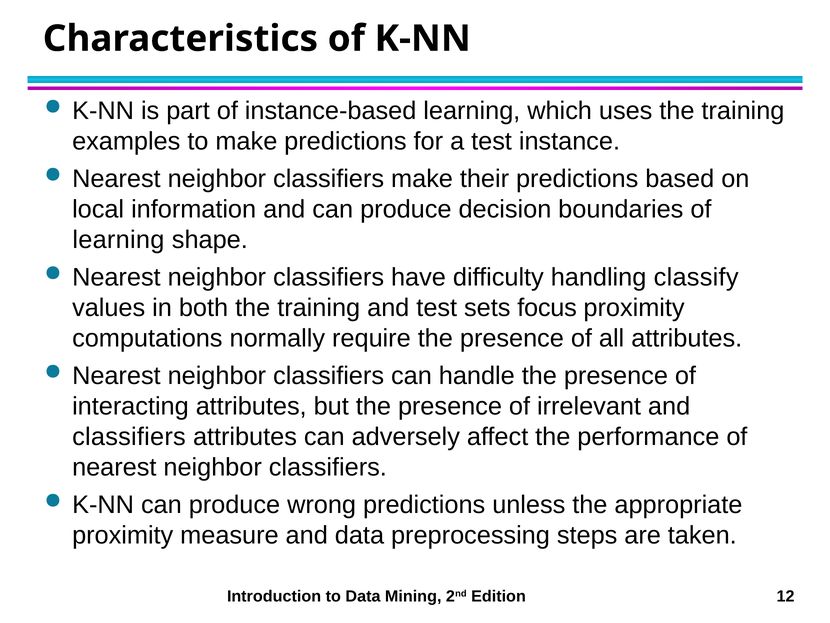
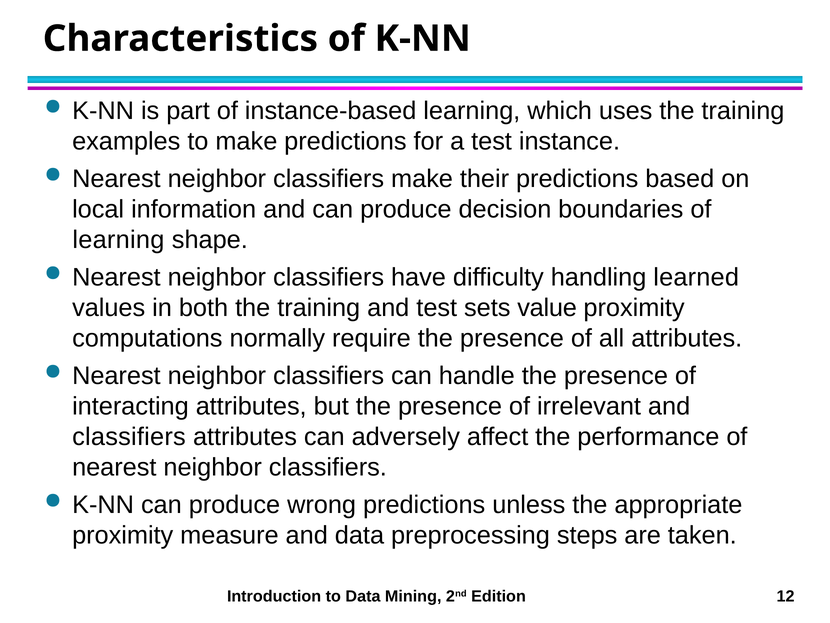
classify: classify -> learned
focus: focus -> value
